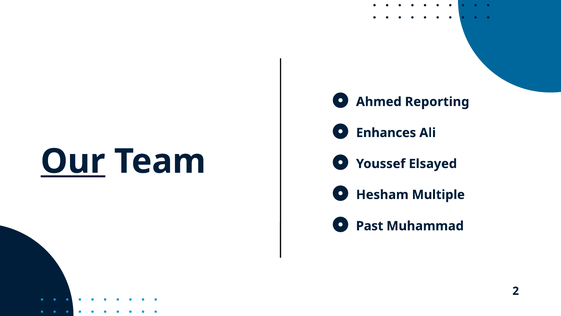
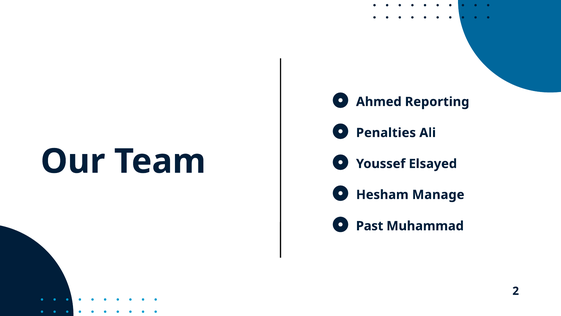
Enhances: Enhances -> Penalties
Our underline: present -> none
Multiple: Multiple -> Manage
